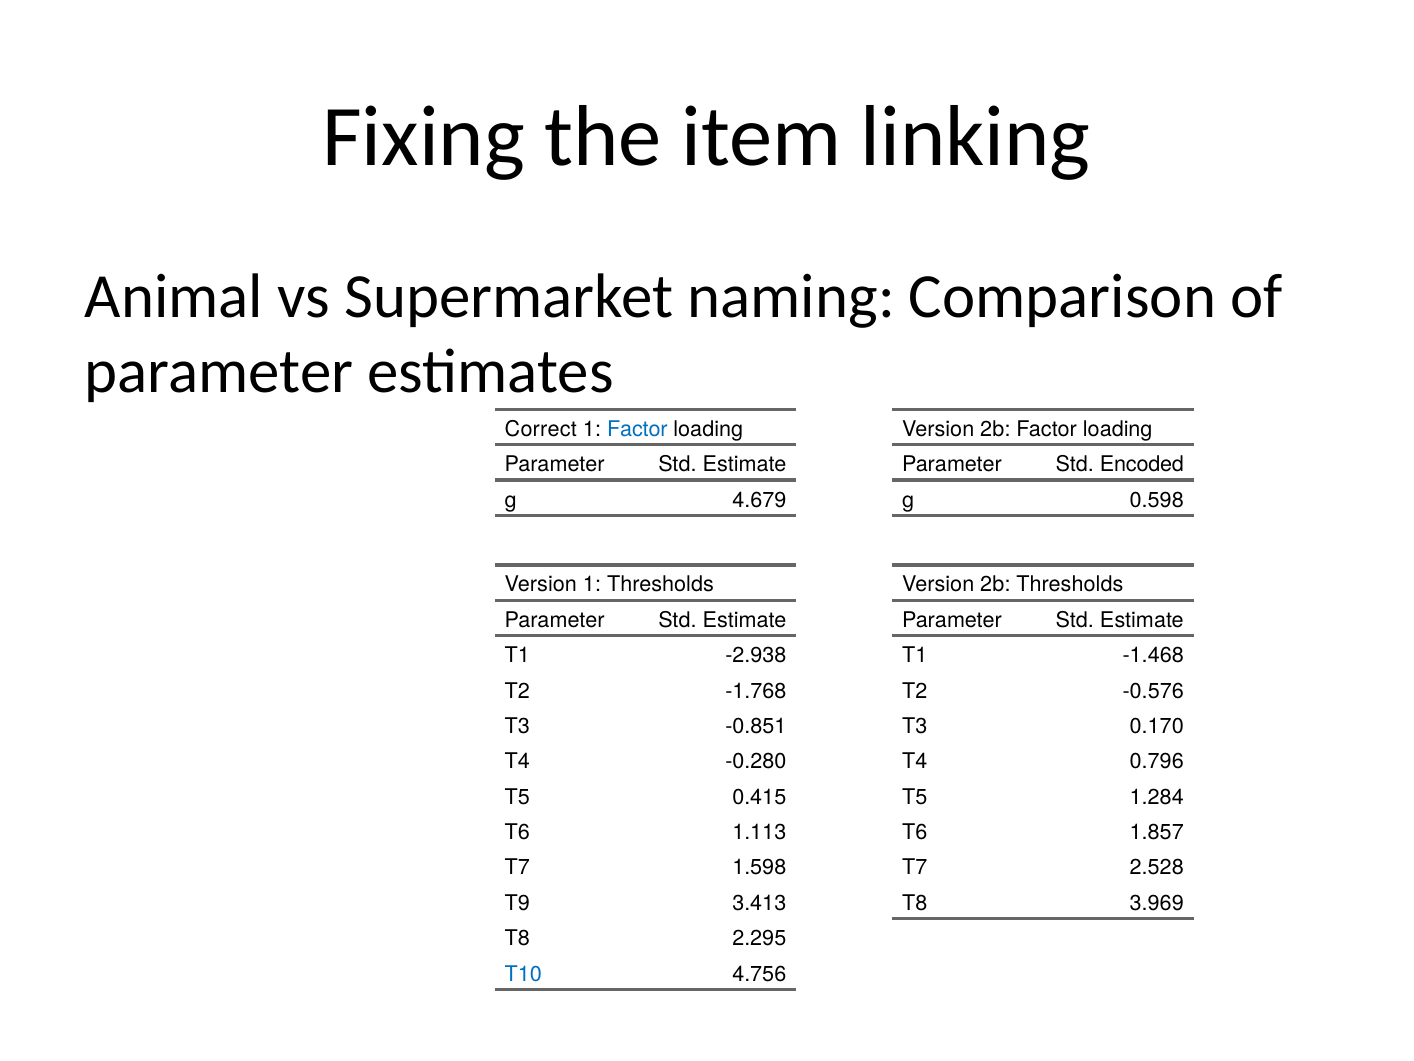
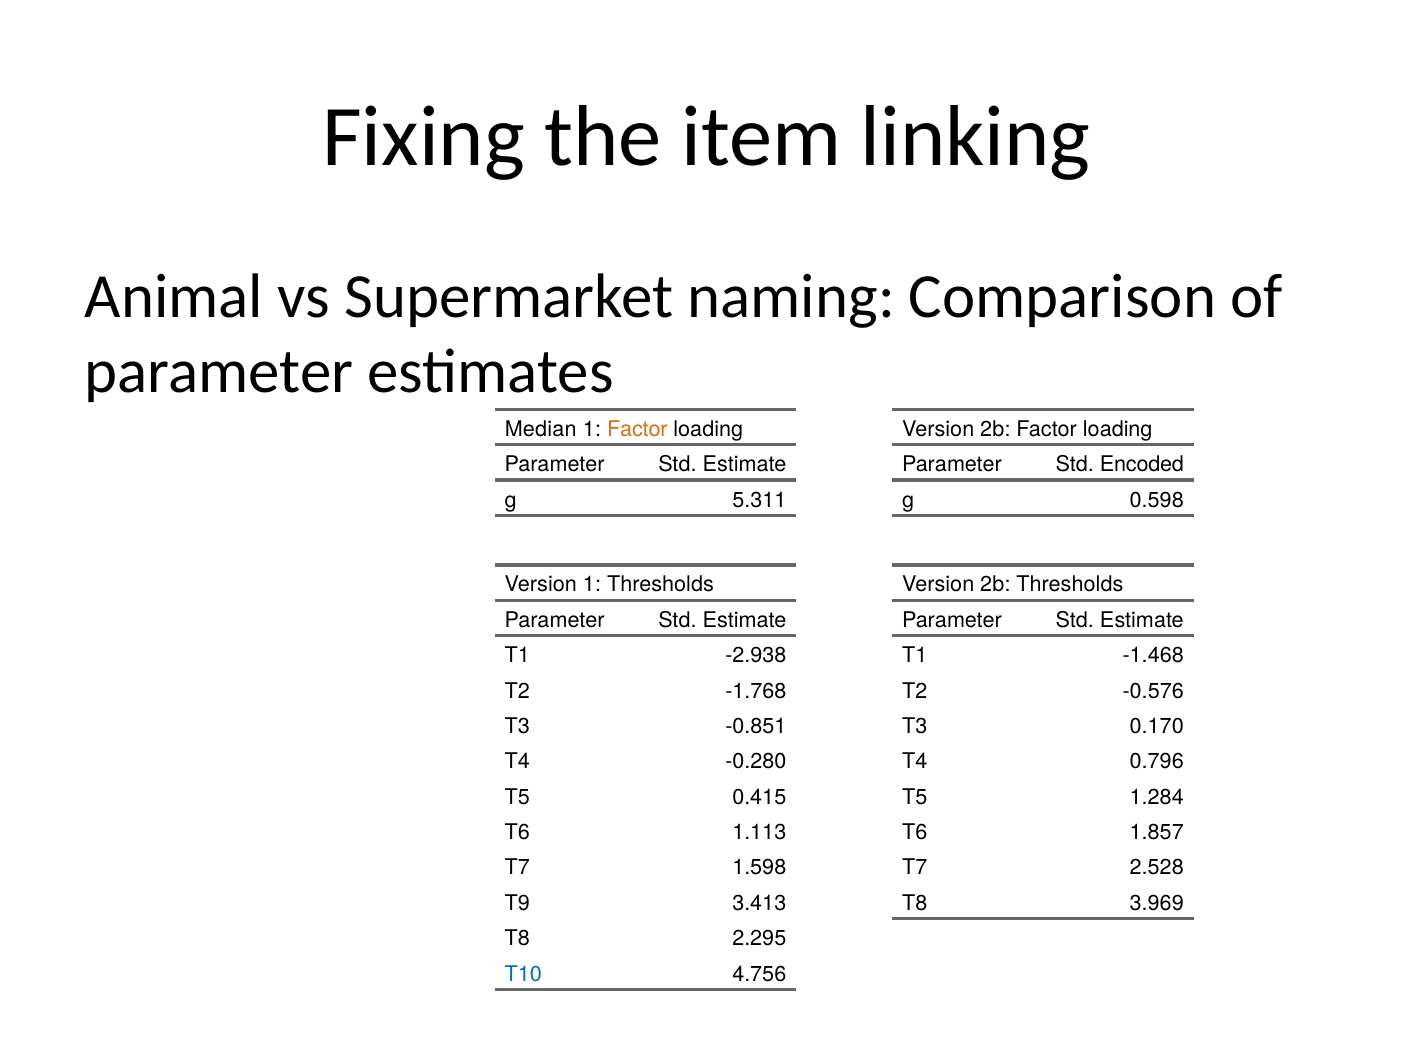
Correct: Correct -> Median
Factor at (637, 429) colour: blue -> orange
4.679: 4.679 -> 5.311
